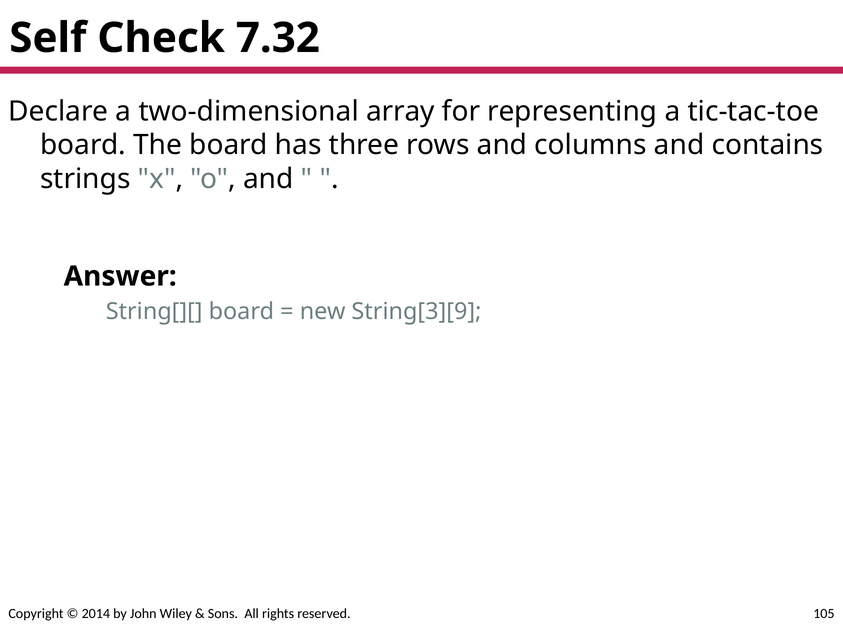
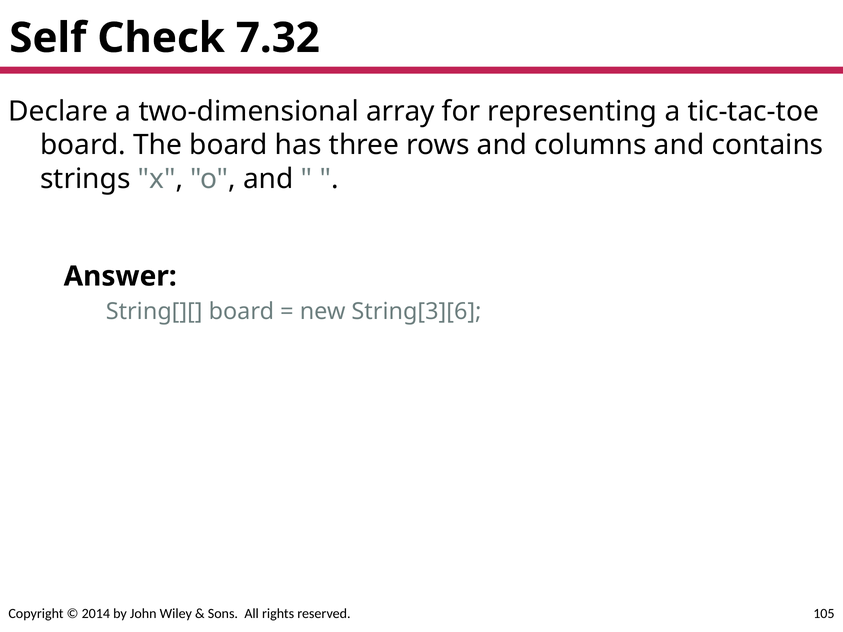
String[3][9: String[3][9 -> String[3][6
